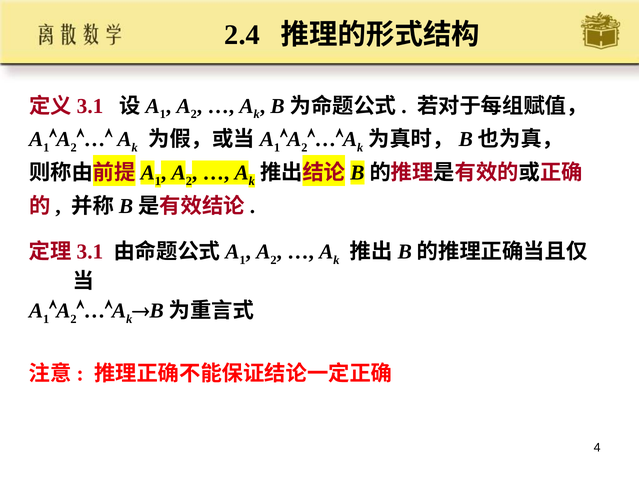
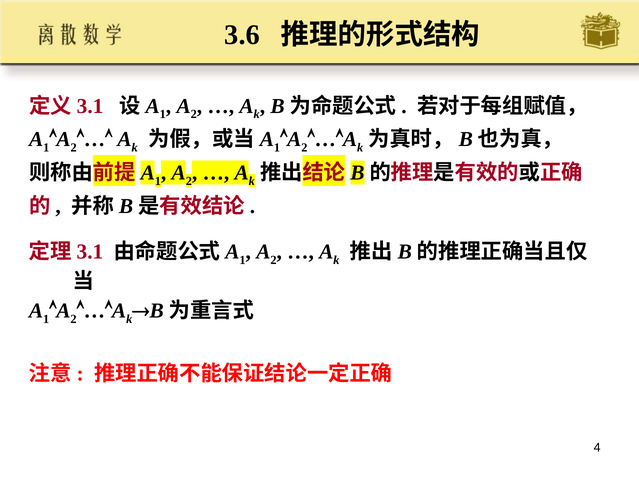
2.4: 2.4 -> 3.6
